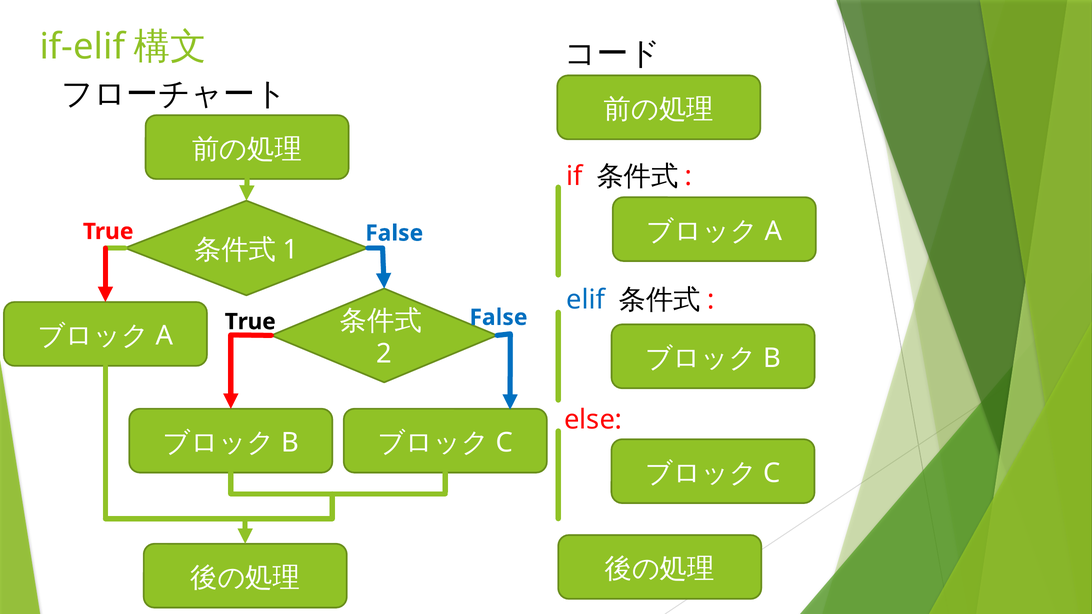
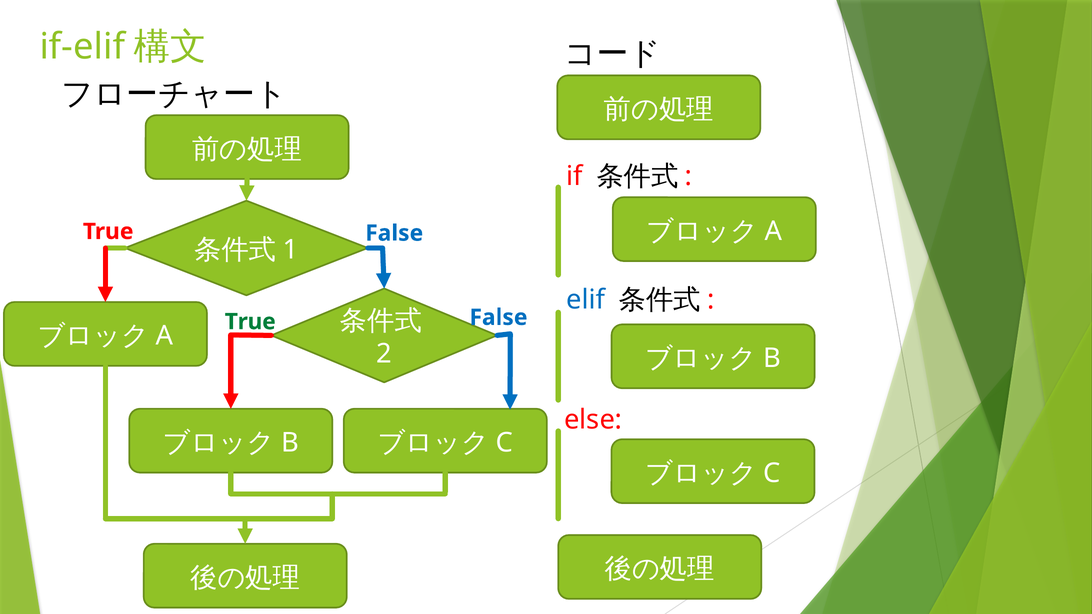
True at (250, 322) colour: black -> green
